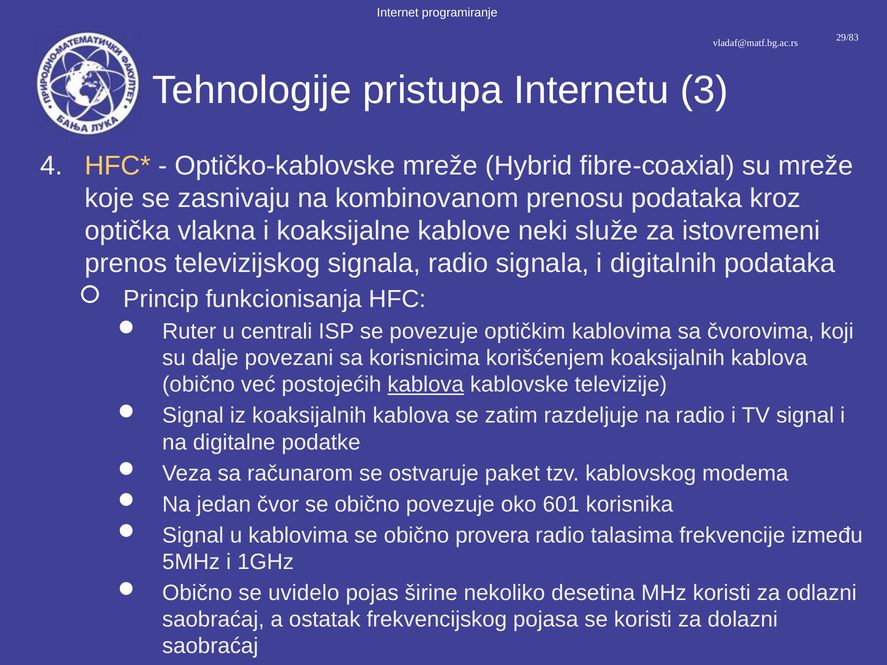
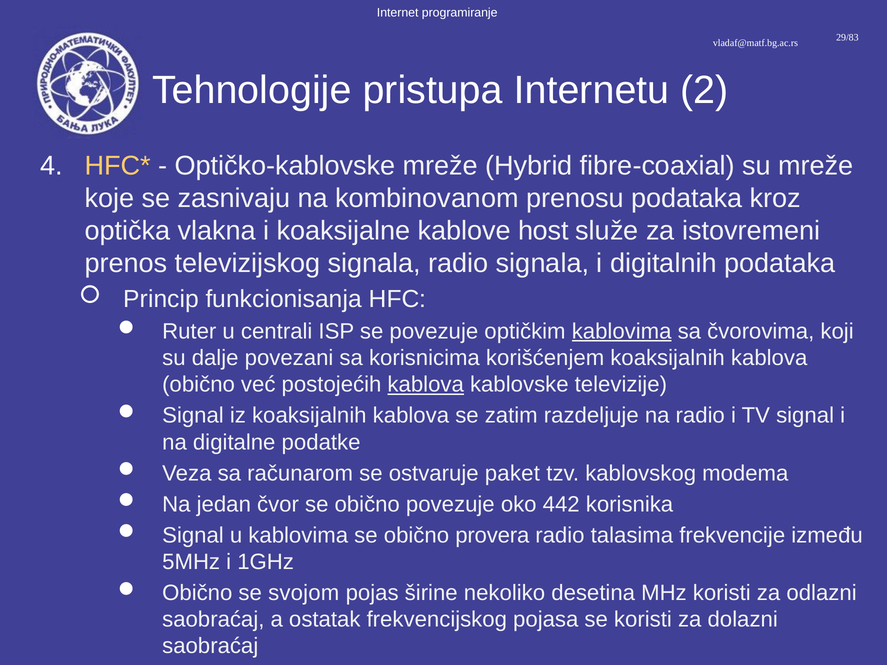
3: 3 -> 2
neki: neki -> host
kablovima at (622, 331) underline: none -> present
601: 601 -> 442
uvidelo: uvidelo -> svojom
